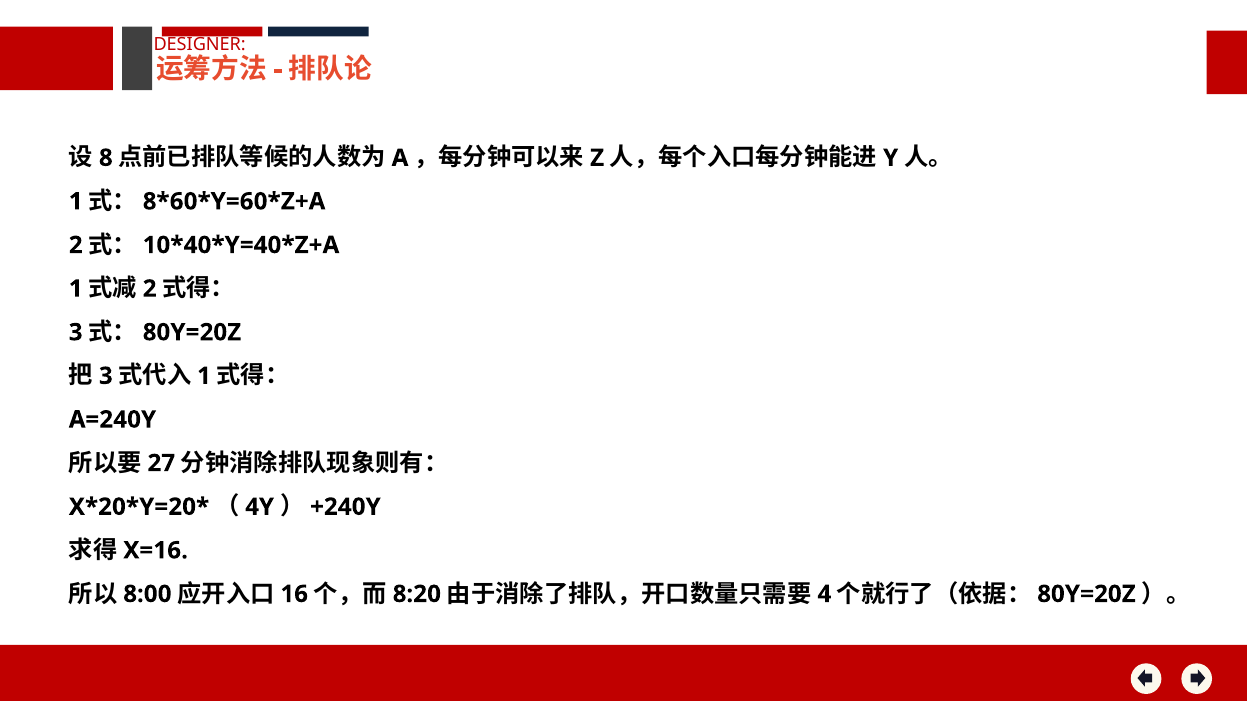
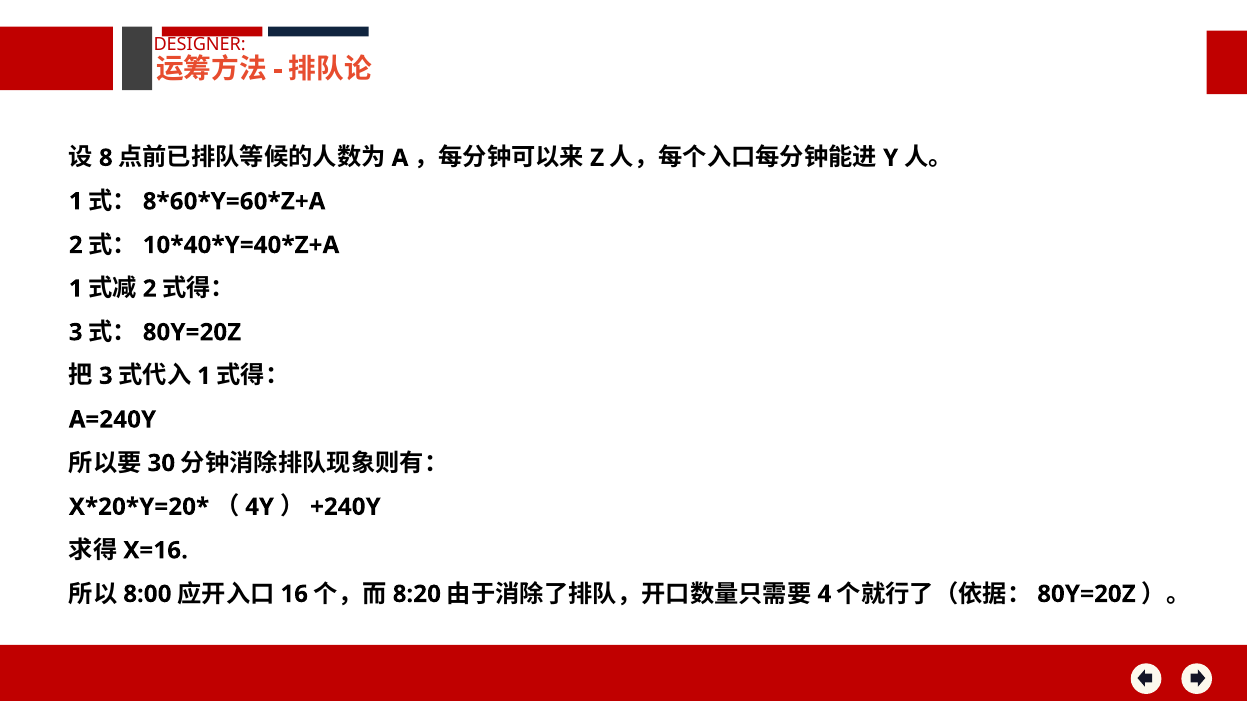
27: 27 -> 30
